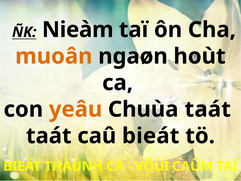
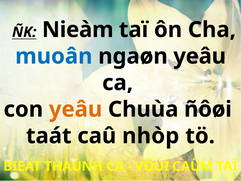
muoân colour: orange -> blue
ngaøn hoùt: hoùt -> yeâu
Chuùa taát: taát -> ñôøi
bieát: bieát -> nhòp
